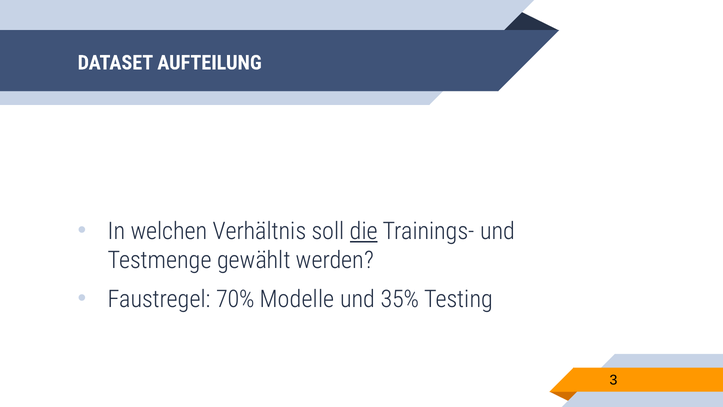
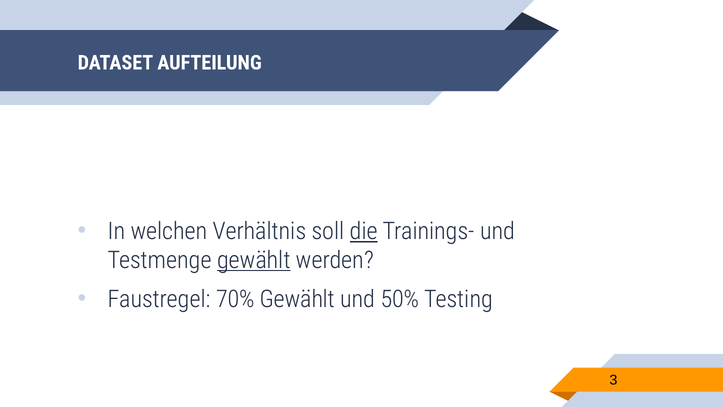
gewählt at (254, 260) underline: none -> present
70% Modelle: Modelle -> Gewählt
35%: 35% -> 50%
